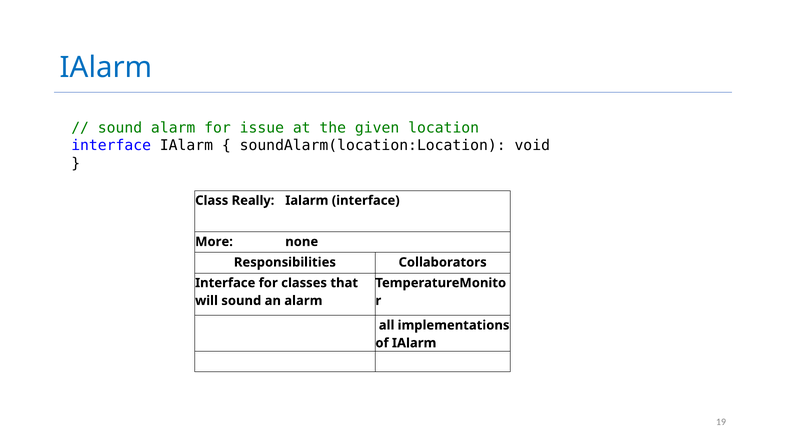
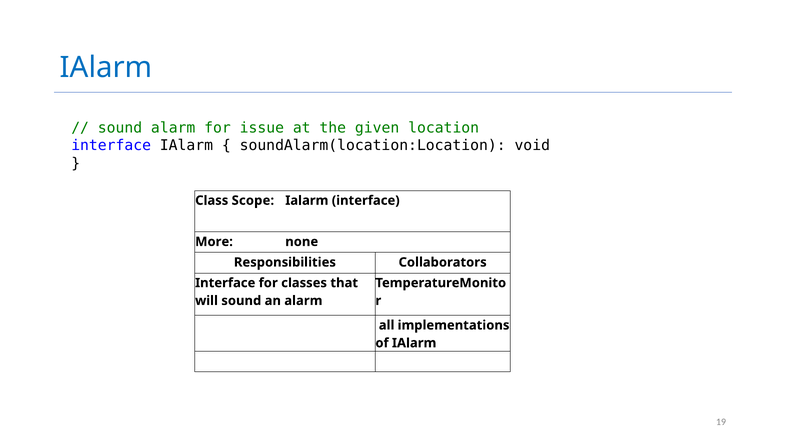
Really: Really -> Scope
